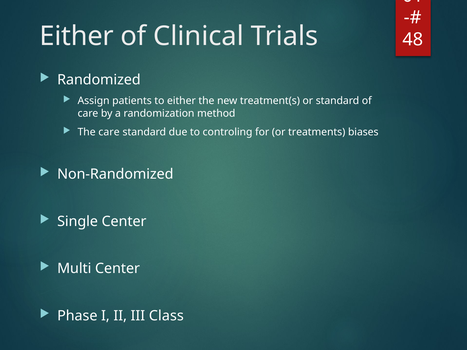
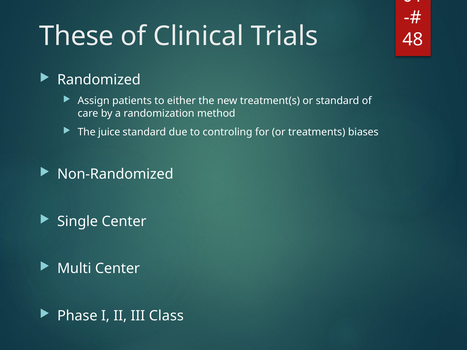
Either at (77, 36): Either -> These
The care: care -> juice
